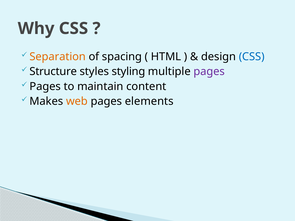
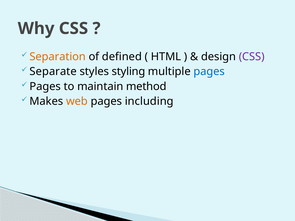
spacing: spacing -> defined
CSS at (252, 57) colour: blue -> purple
Structure: Structure -> Separate
pages at (209, 72) colour: purple -> blue
content: content -> method
elements: elements -> including
